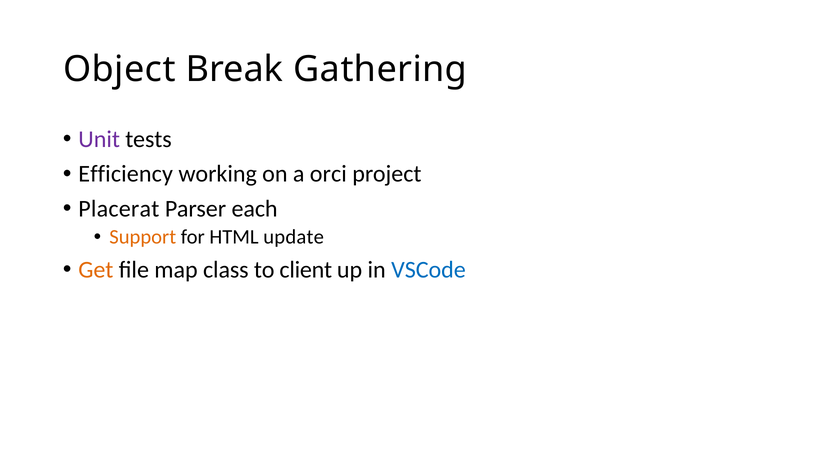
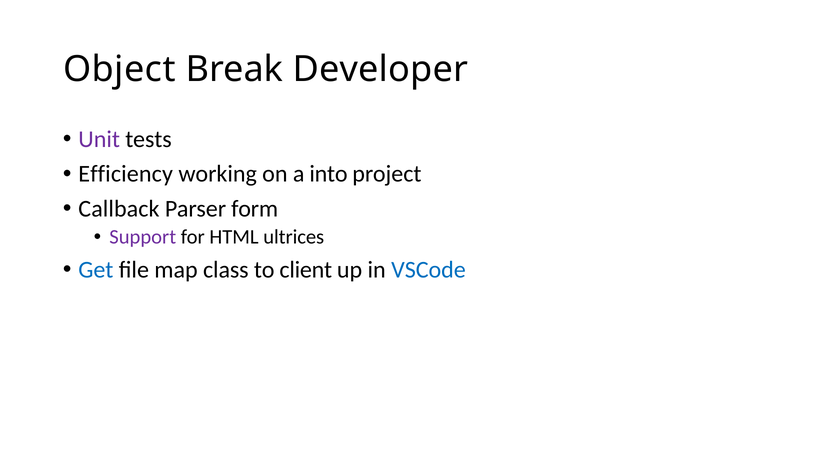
Gathering: Gathering -> Developer
orci: orci -> into
Placerat: Placerat -> Callback
each: each -> form
Support colour: orange -> purple
update: update -> ultrices
Get colour: orange -> blue
